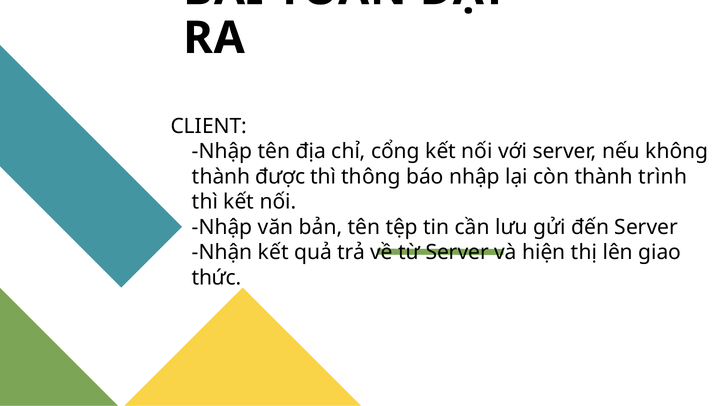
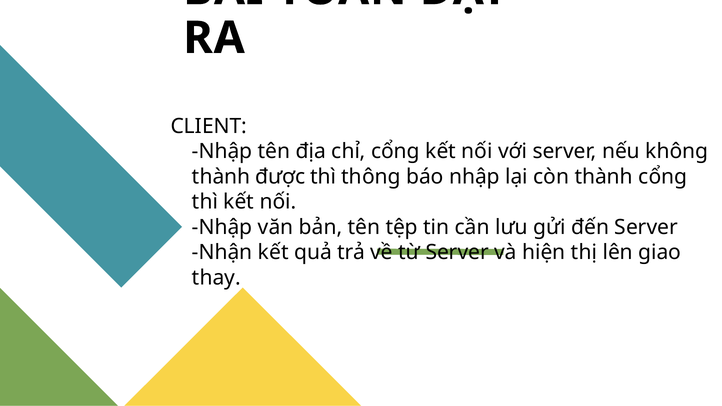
thành trình: trình -> cổng
thức: thức -> thay
